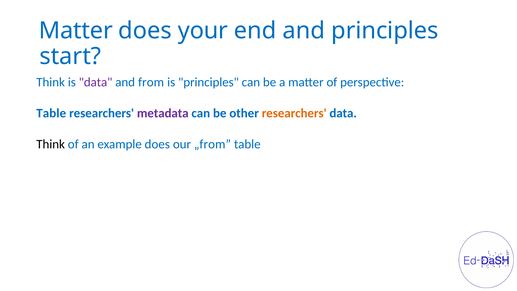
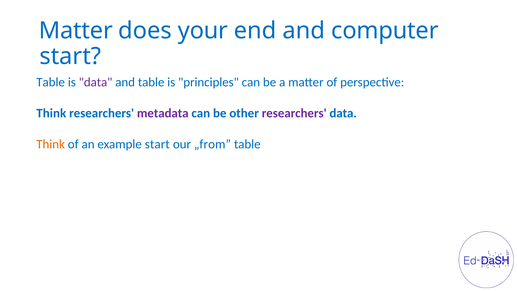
and principles: principles -> computer
Think at (51, 82): Think -> Table
and from: from -> table
Table at (51, 113): Table -> Think
researchers at (294, 113) colour: orange -> purple
Think at (51, 144) colour: black -> orange
example does: does -> start
